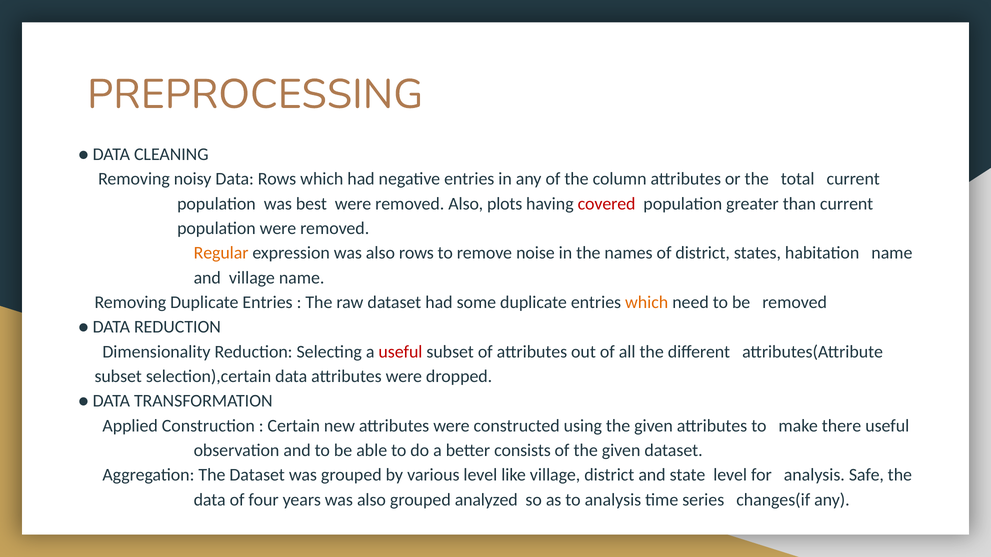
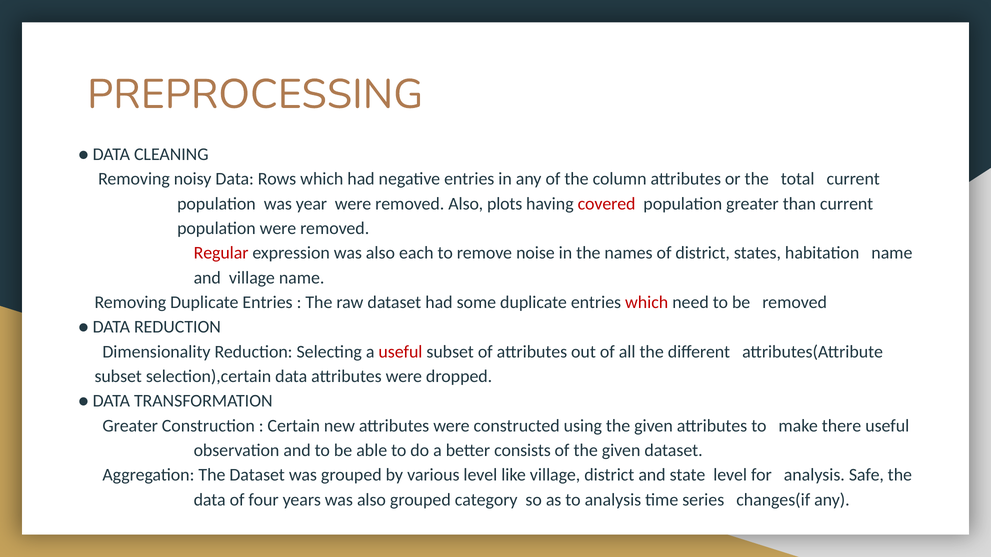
best: best -> year
Regular colour: orange -> red
also rows: rows -> each
which at (647, 303) colour: orange -> red
Applied at (130, 426): Applied -> Greater
analyzed: analyzed -> category
